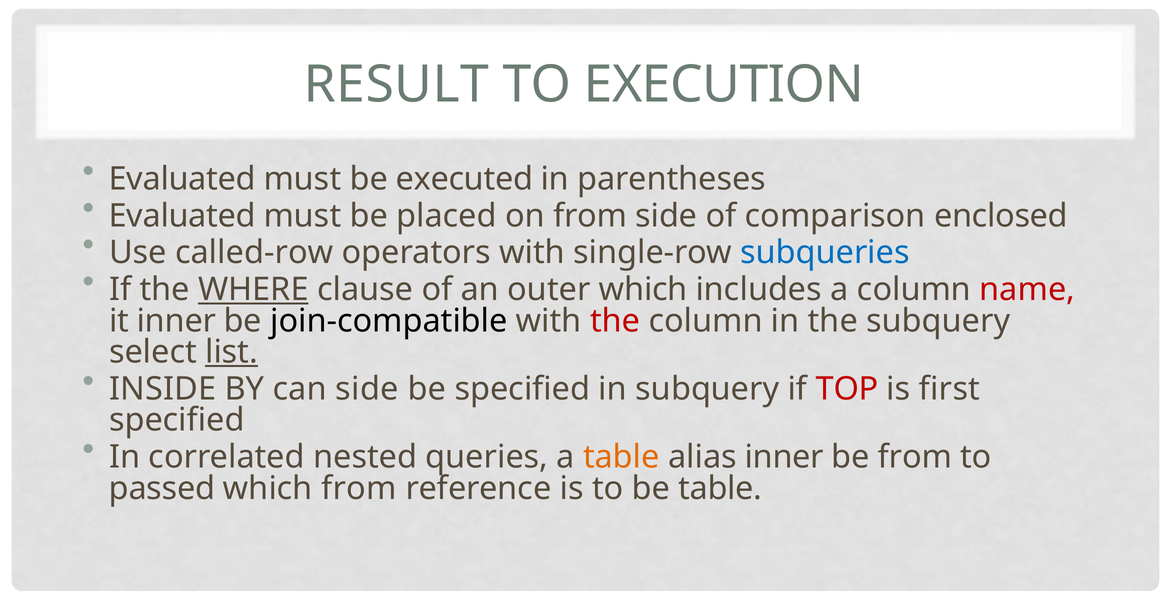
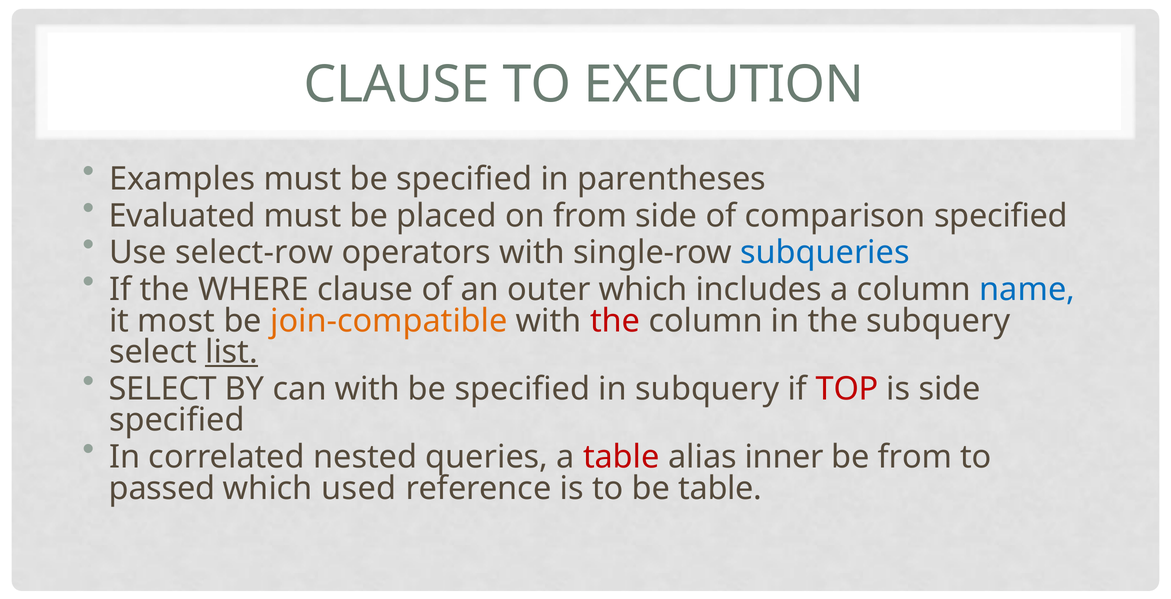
RESULT at (396, 85): RESULT -> CLAUSE
Evaluated at (182, 179): Evaluated -> Examples
must be executed: executed -> specified
comparison enclosed: enclosed -> specified
called-row: called-row -> select-row
WHERE underline: present -> none
name colour: red -> blue
it inner: inner -> most
join-compatible colour: black -> orange
INSIDE at (163, 389): INSIDE -> SELECT
can side: side -> with
is first: first -> side
table at (621, 457) colour: orange -> red
which from: from -> used
